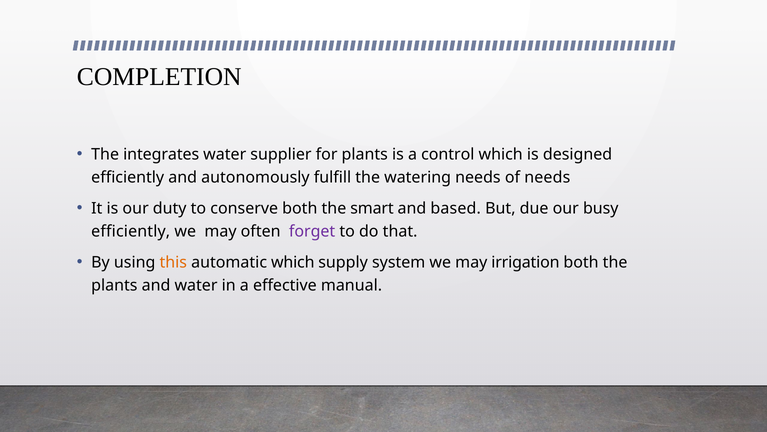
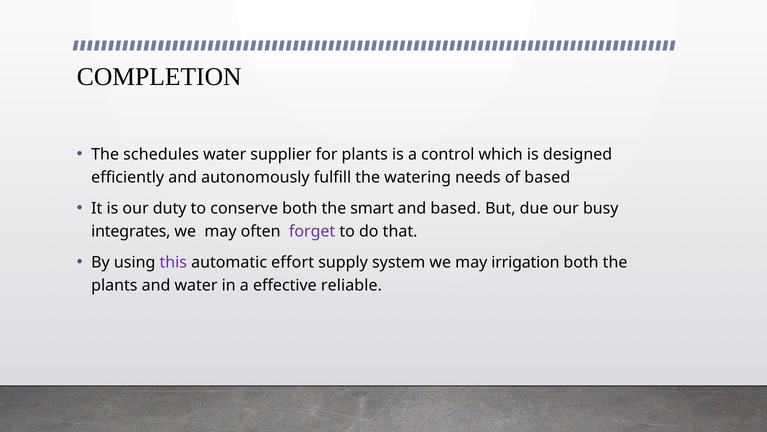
integrates: integrates -> schedules
of needs: needs -> based
efficiently at (131, 231): efficiently -> integrates
this colour: orange -> purple
automatic which: which -> effort
manual: manual -> reliable
